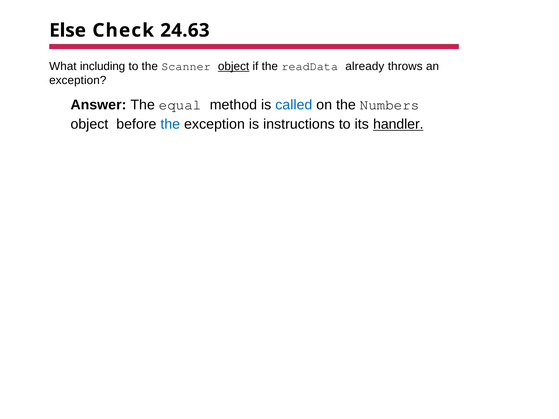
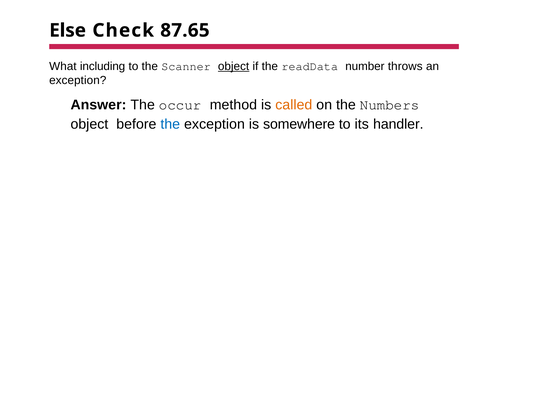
24.63: 24.63 -> 87.65
already: already -> number
equal: equal -> occur
called colour: blue -> orange
instructions: instructions -> somewhere
handler underline: present -> none
